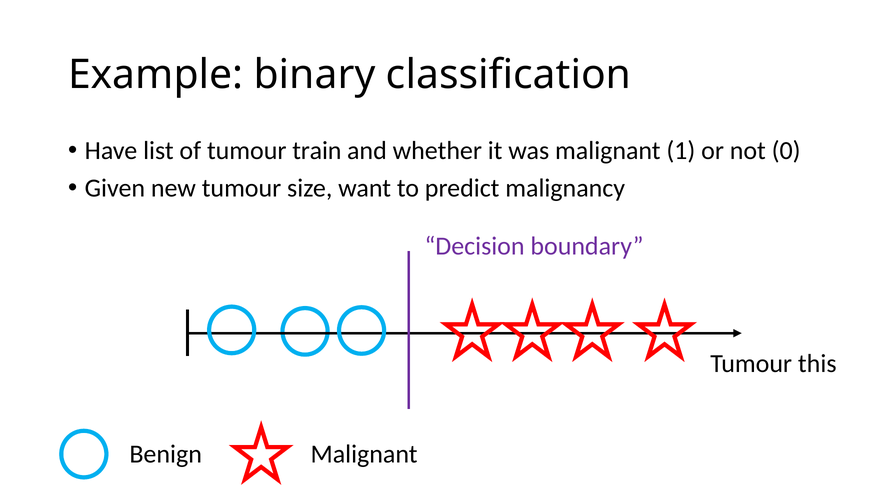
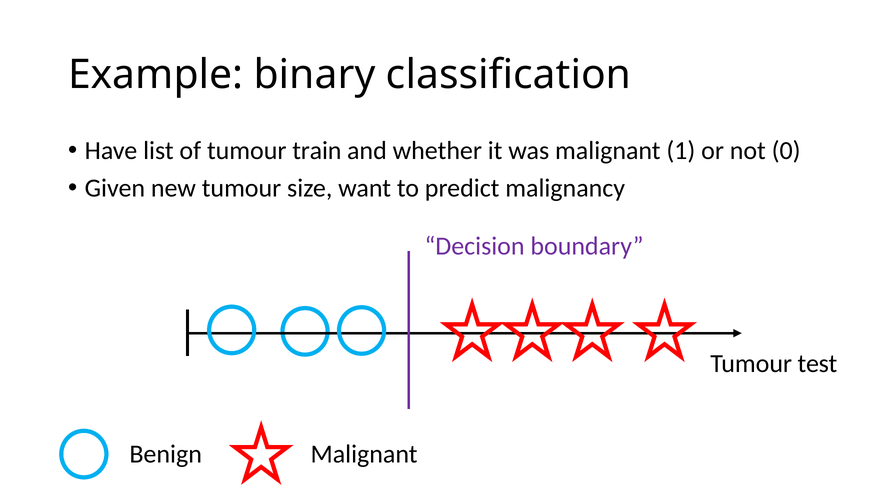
this: this -> test
